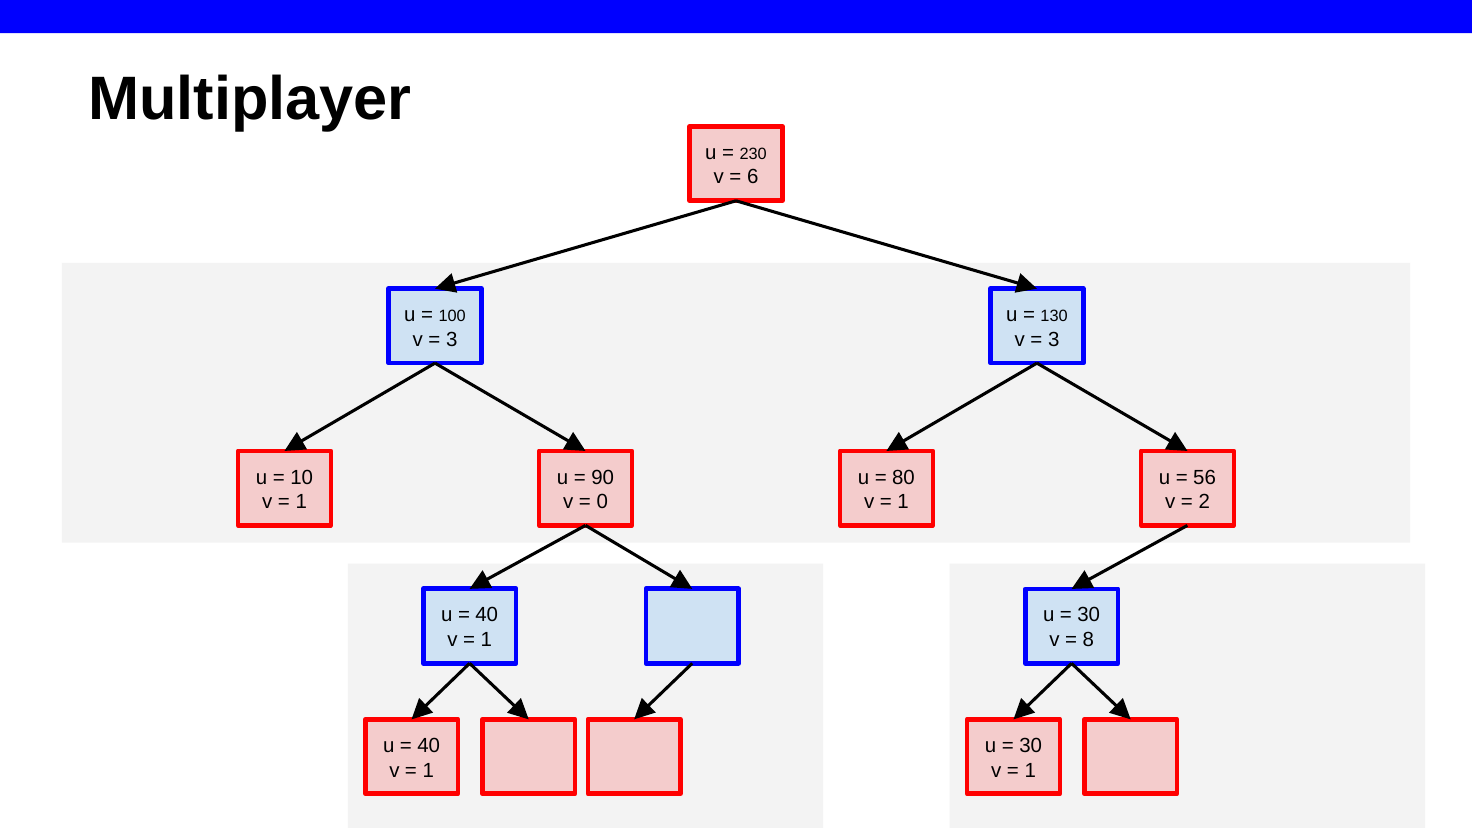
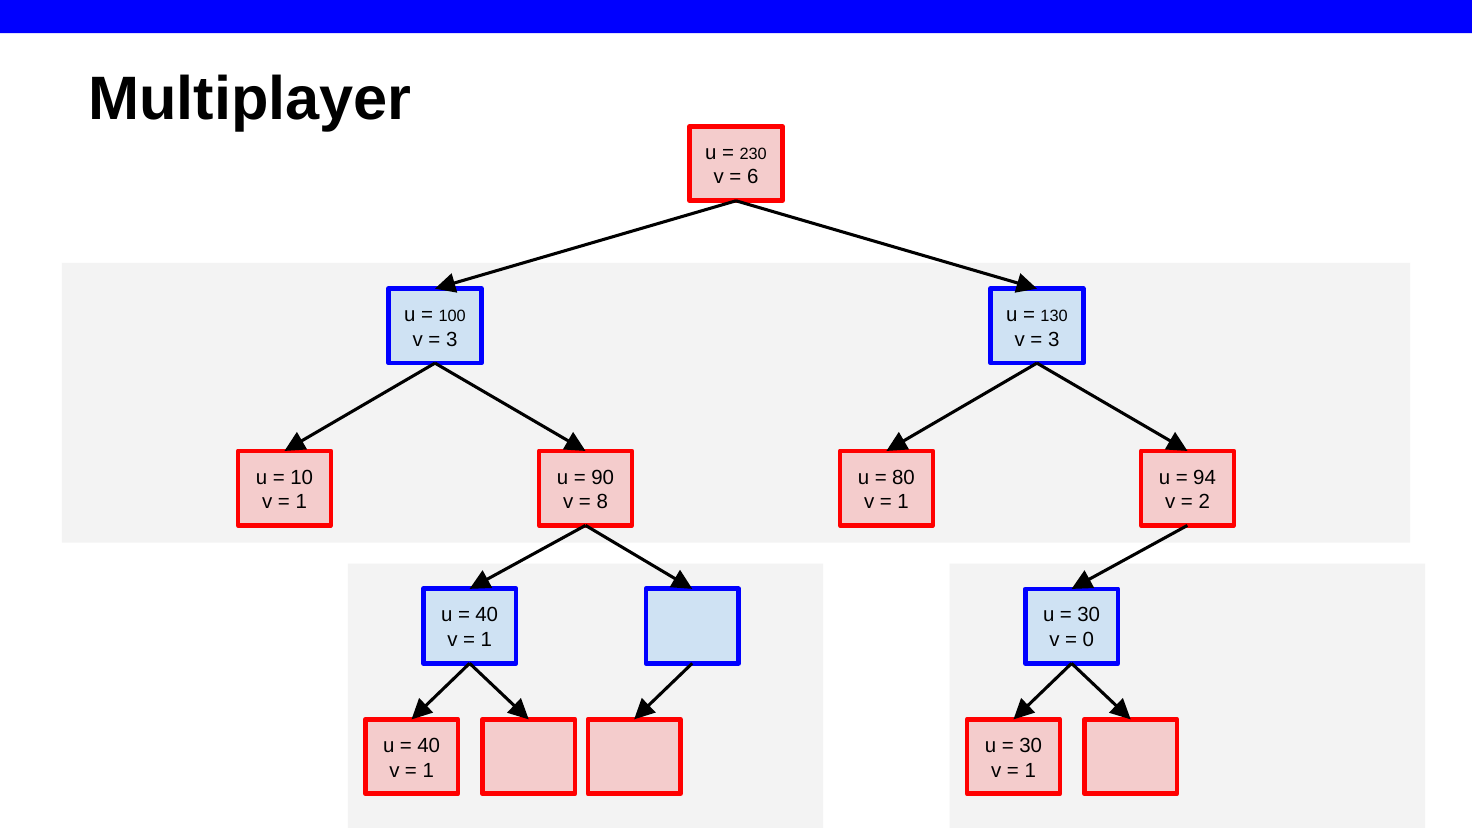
56: 56 -> 94
0: 0 -> 8
8: 8 -> 0
